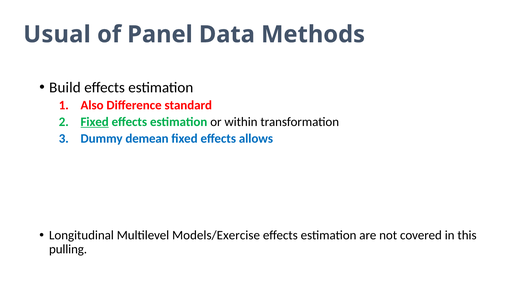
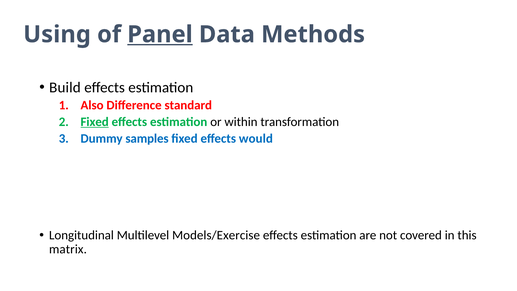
Usual: Usual -> Using
Panel underline: none -> present
demean: demean -> samples
allows: allows -> would
pulling: pulling -> matrix
